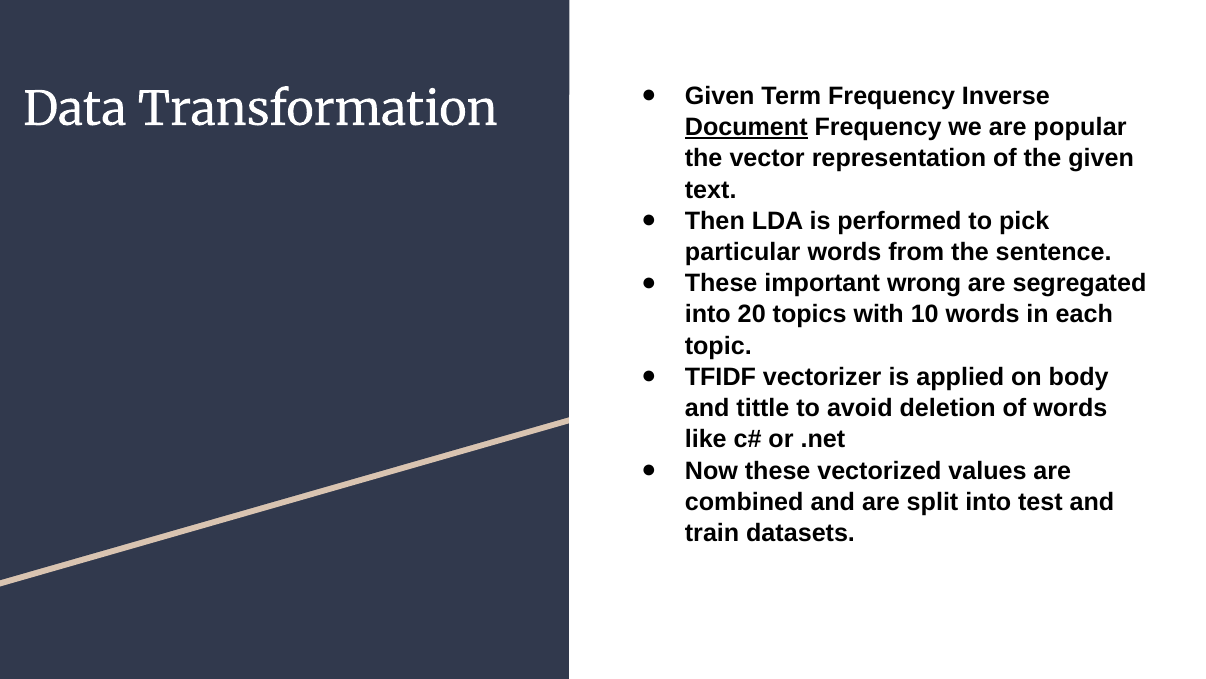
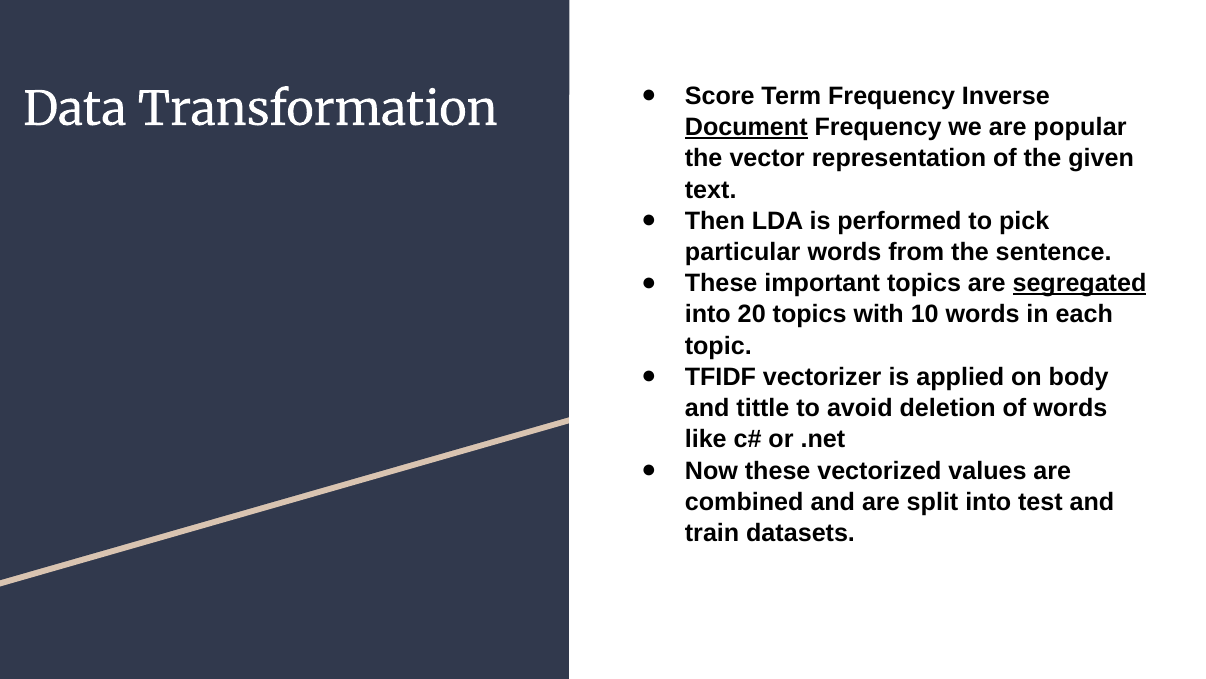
Given at (720, 96): Given -> Score
important wrong: wrong -> topics
segregated underline: none -> present
